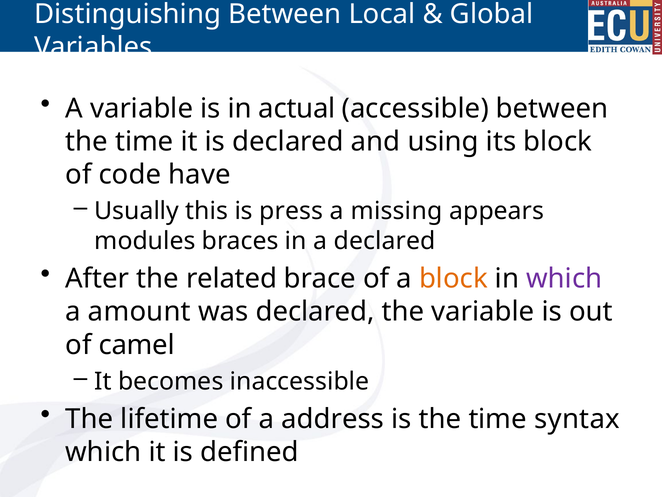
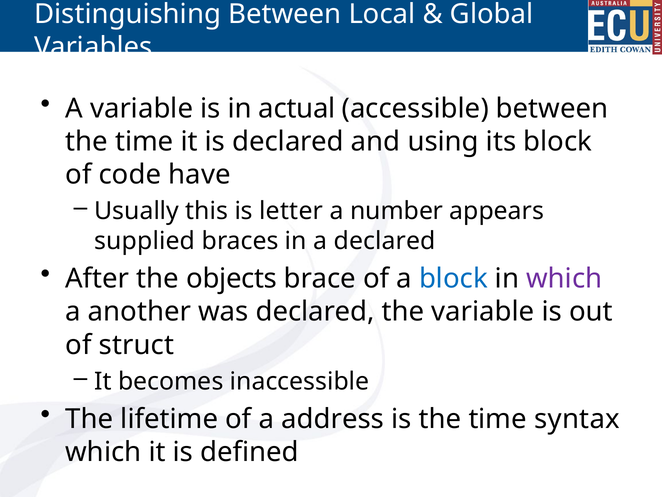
press: press -> letter
missing: missing -> number
modules: modules -> supplied
related: related -> objects
block at (453, 278) colour: orange -> blue
amount: amount -> another
camel: camel -> struct
